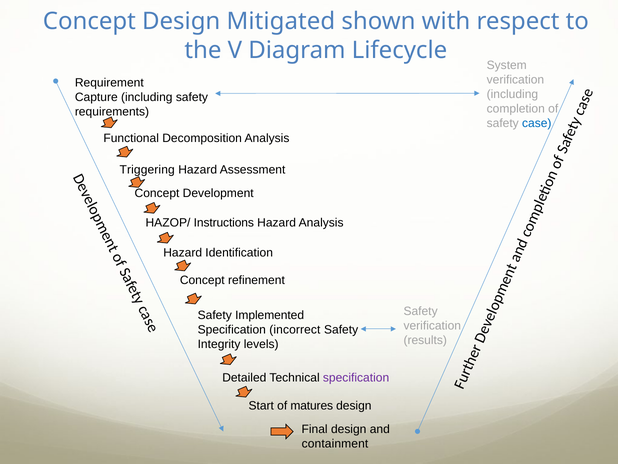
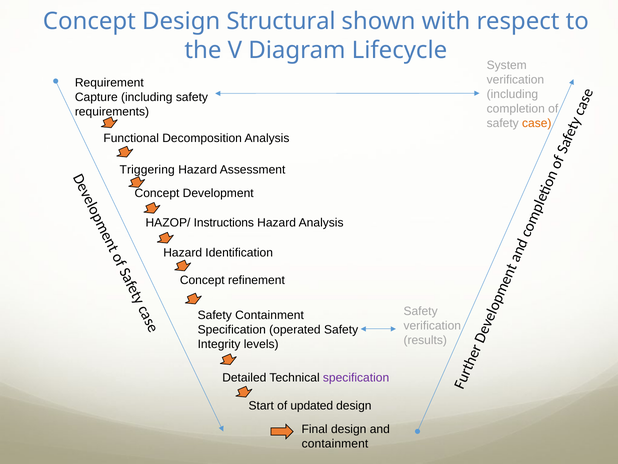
Mitigated: Mitigated -> Structural
case colour: blue -> orange
Safety Implemented: Implemented -> Containment
incorrect: incorrect -> operated
matures: matures -> updated
